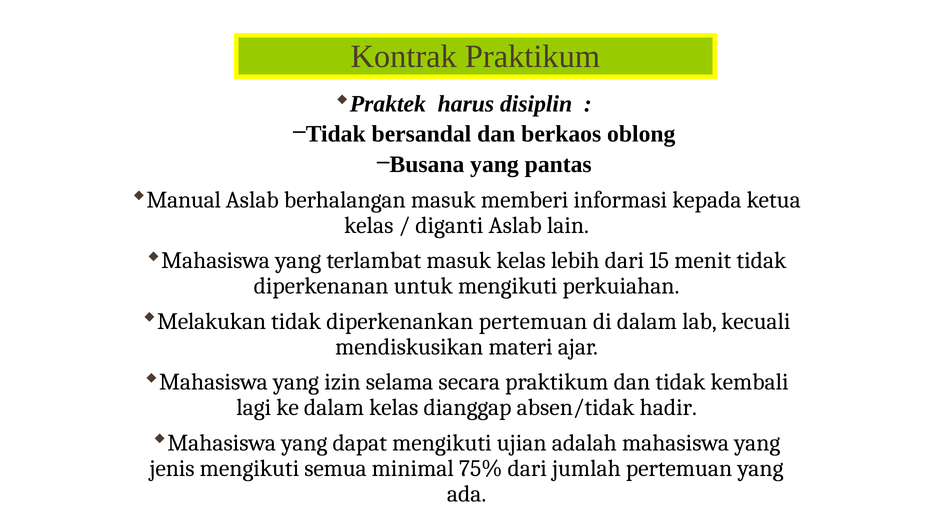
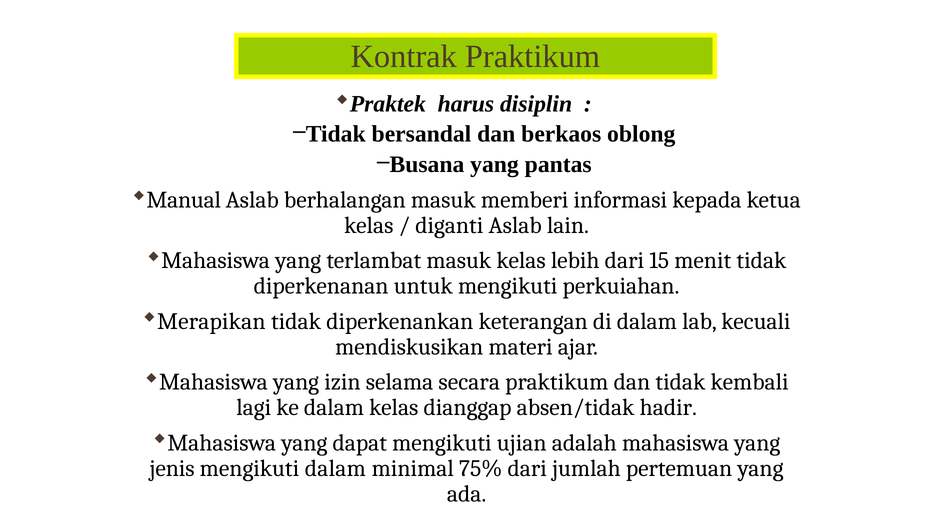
Melakukan: Melakukan -> Merapikan
diperkenankan pertemuan: pertemuan -> keterangan
mengikuti semua: semua -> dalam
